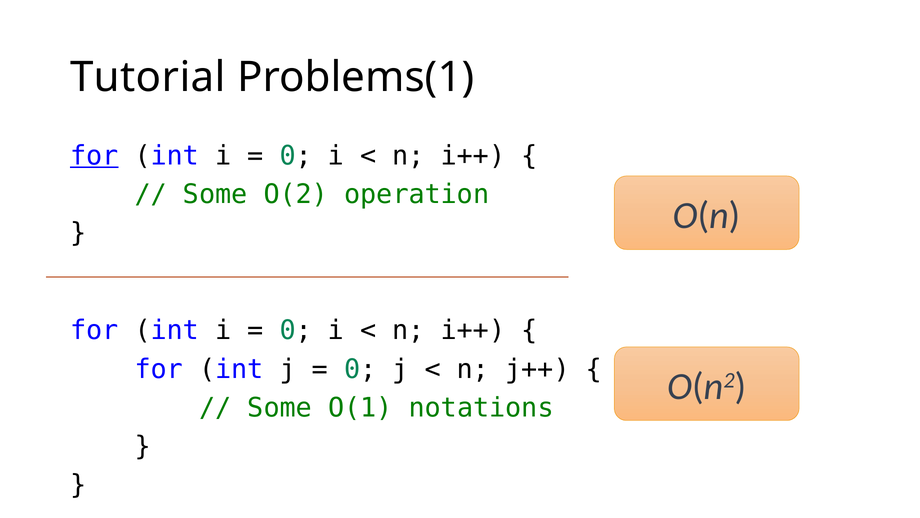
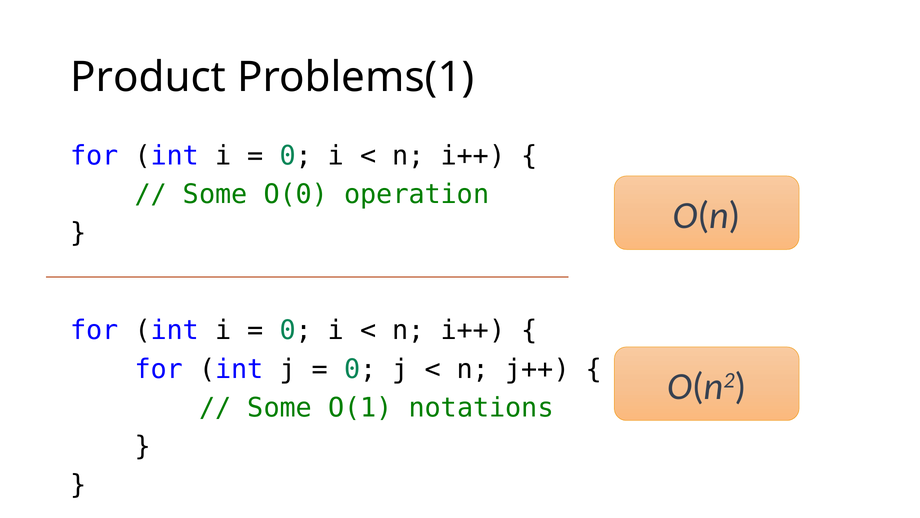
Tutorial: Tutorial -> Product
for at (94, 155) underline: present -> none
O(2: O(2 -> O(0
